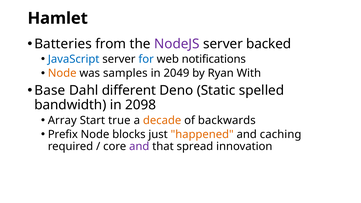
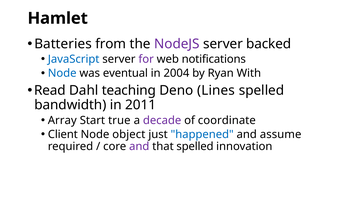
for colour: blue -> purple
Node at (62, 73) colour: orange -> blue
samples: samples -> eventual
2049: 2049 -> 2004
Base: Base -> Read
different: different -> teaching
Static: Static -> Lines
2098: 2098 -> 2011
decade colour: orange -> purple
backwards: backwards -> coordinate
Prefix: Prefix -> Client
blocks: blocks -> object
happened colour: orange -> blue
caching: caching -> assume
that spread: spread -> spelled
